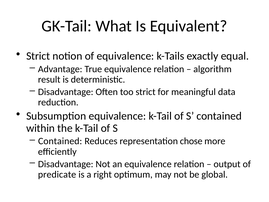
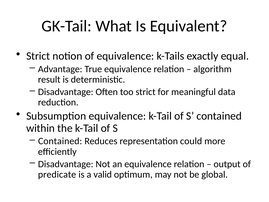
chose: chose -> could
right: right -> valid
